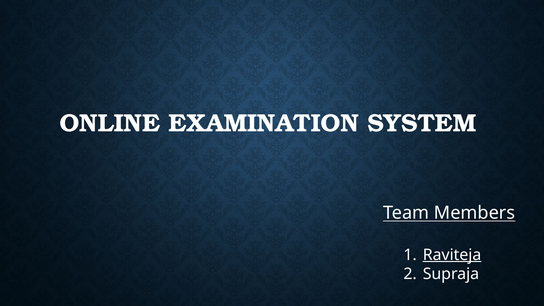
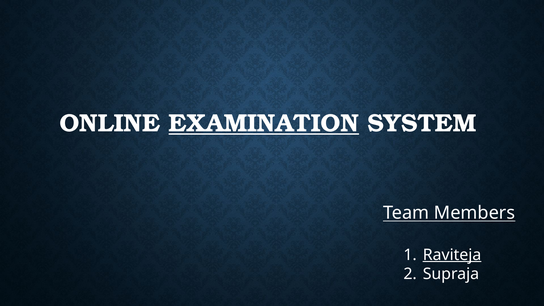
EXAMINATION underline: none -> present
